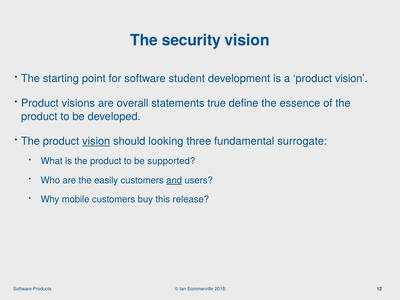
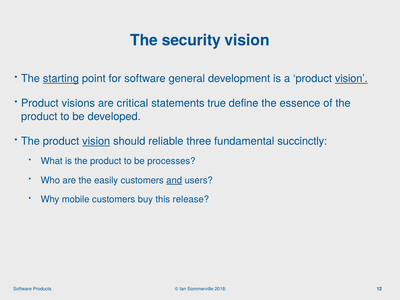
starting underline: none -> present
student: student -> general
vision at (351, 78) underline: none -> present
overall: overall -> critical
looking: looking -> reliable
surrogate: surrogate -> succinctly
supported: supported -> processes
